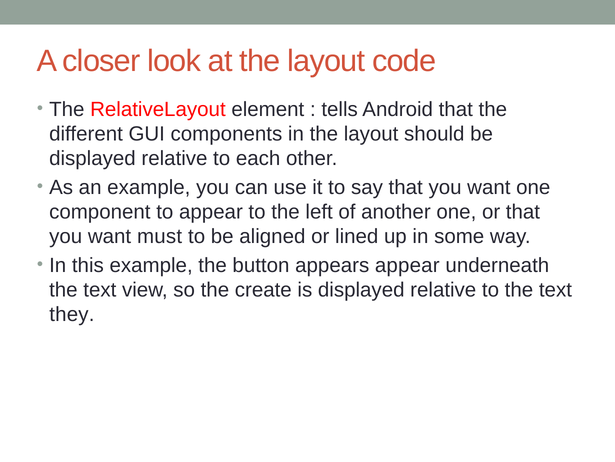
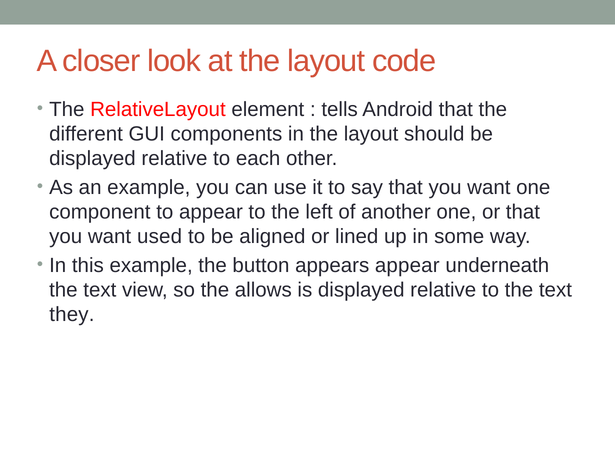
must: must -> used
create: create -> allows
